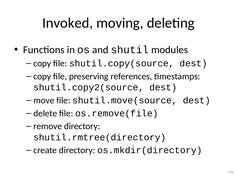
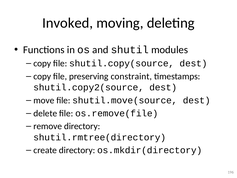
references: references -> constraint
